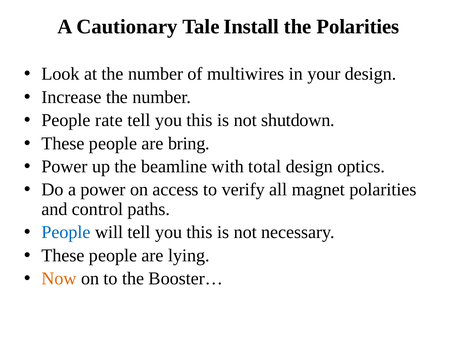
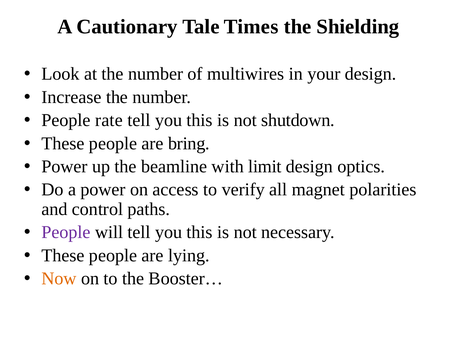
Install: Install -> Times
the Polarities: Polarities -> Shielding
total: total -> limit
People at (66, 232) colour: blue -> purple
